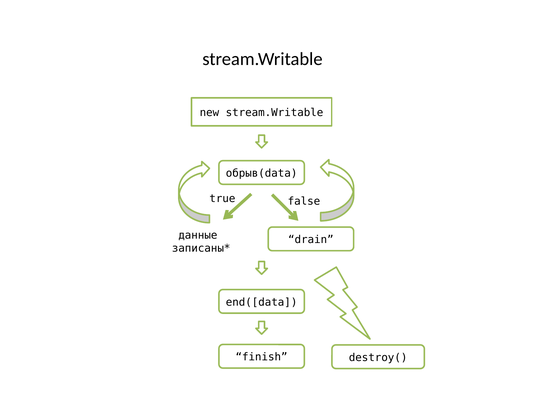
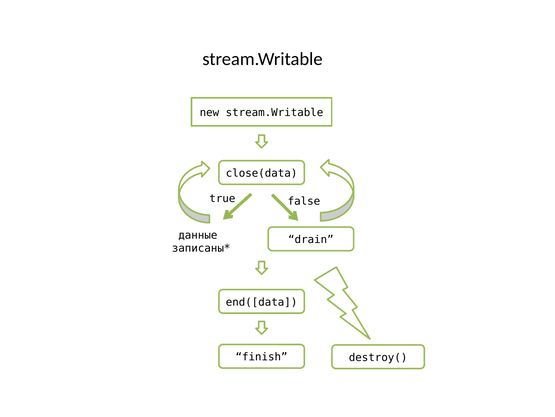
обрыв(data: обрыв(data -> close(data
